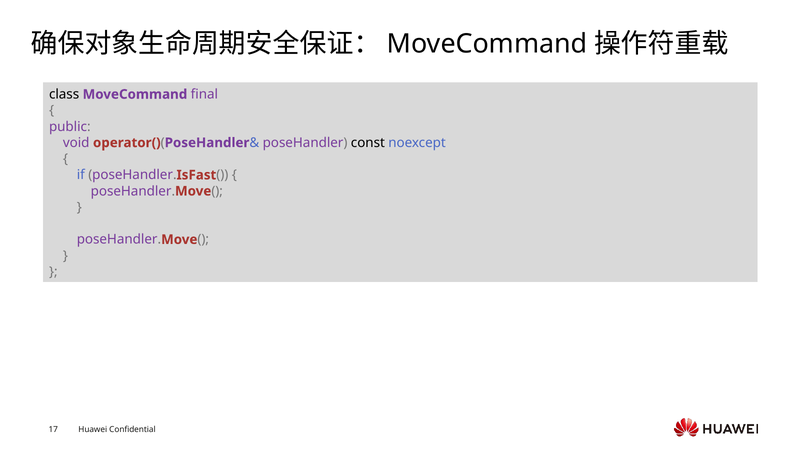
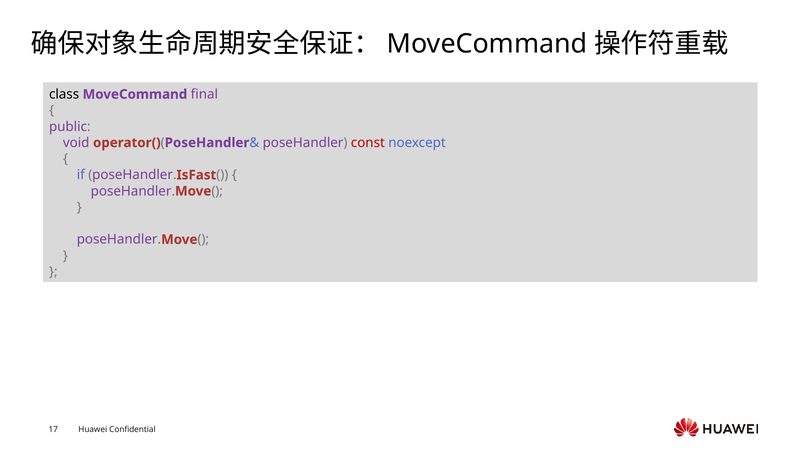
const colour: black -> red
